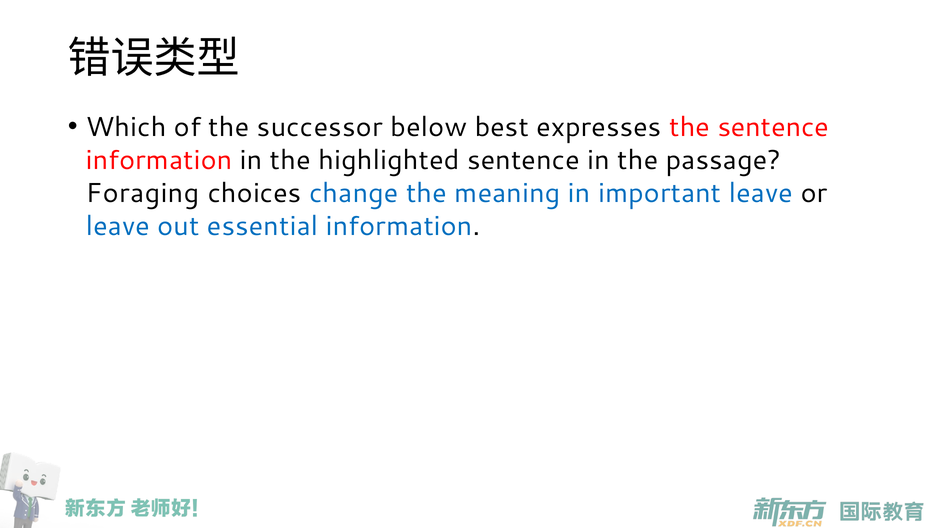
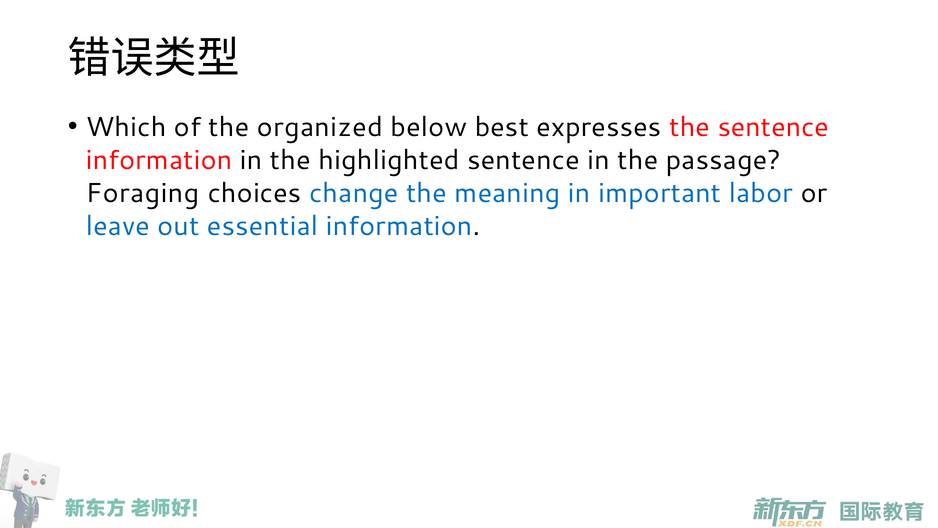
successor: successor -> organized
important leave: leave -> labor
